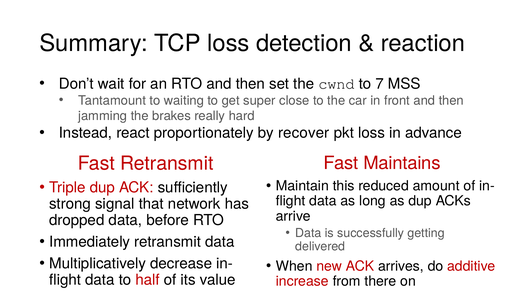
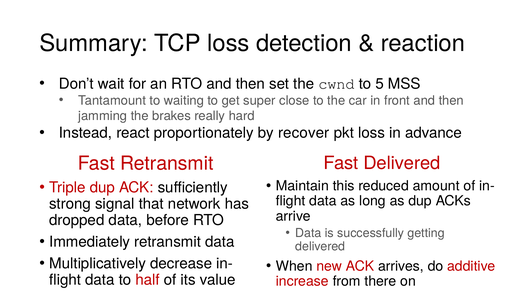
7: 7 -> 5
Fast Maintains: Maintains -> Delivered
